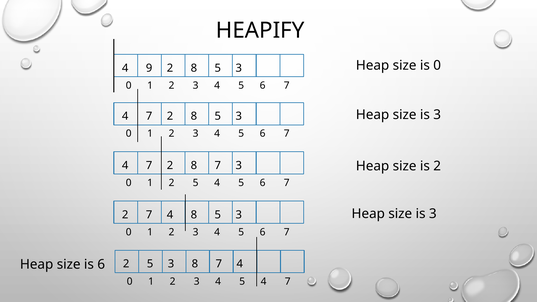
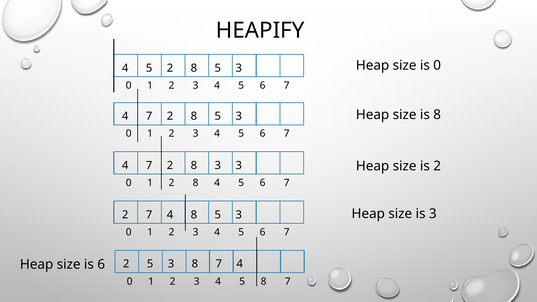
9 at (149, 68): 9 -> 5
3 at (437, 115): 3 -> 8
2 8 7: 7 -> 3
1 2 5: 5 -> 8
4 5 4: 4 -> 8
